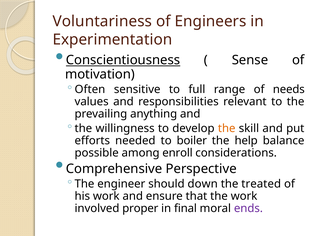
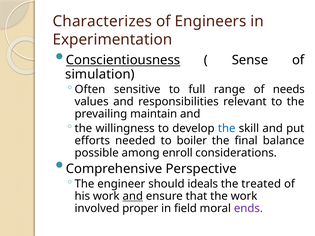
Voluntariness: Voluntariness -> Characterizes
motivation: motivation -> simulation
anything: anything -> maintain
the at (227, 129) colour: orange -> blue
help: help -> final
down: down -> ideals
and at (133, 196) underline: none -> present
final: final -> field
